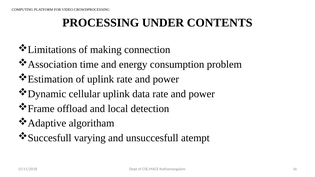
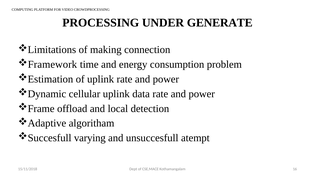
CONTENTS: CONTENTS -> GENERATE
Association: Association -> Framework
